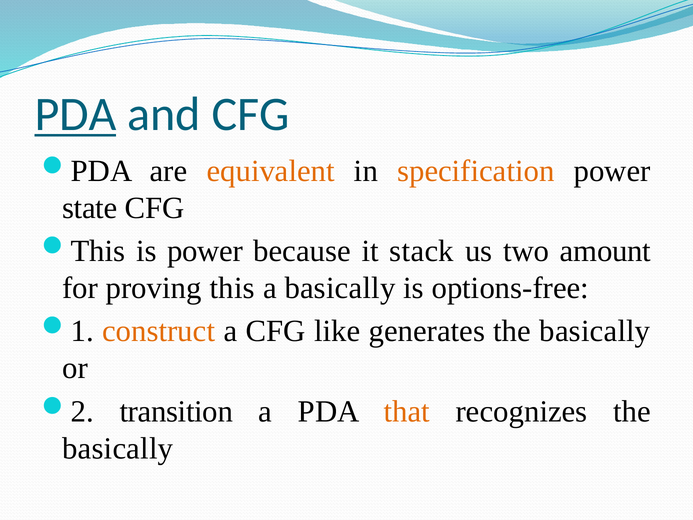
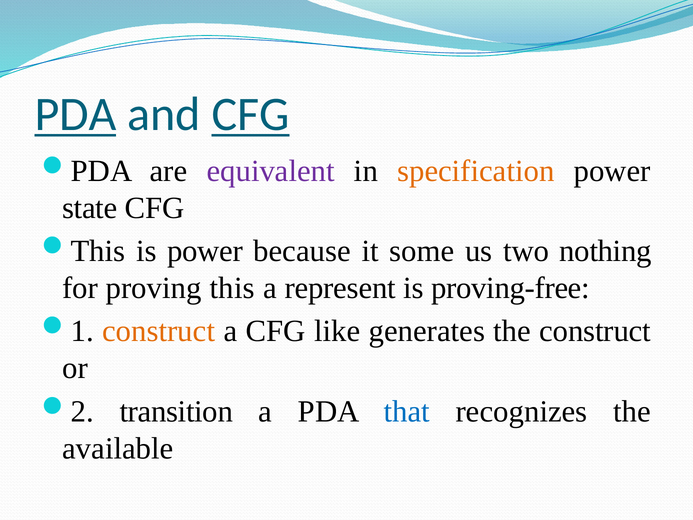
CFG at (251, 114) underline: none -> present
equivalent colour: orange -> purple
stack: stack -> some
amount: amount -> nothing
a basically: basically -> represent
options-free: options-free -> proving-free
generates the basically: basically -> construct
that colour: orange -> blue
basically at (118, 448): basically -> available
